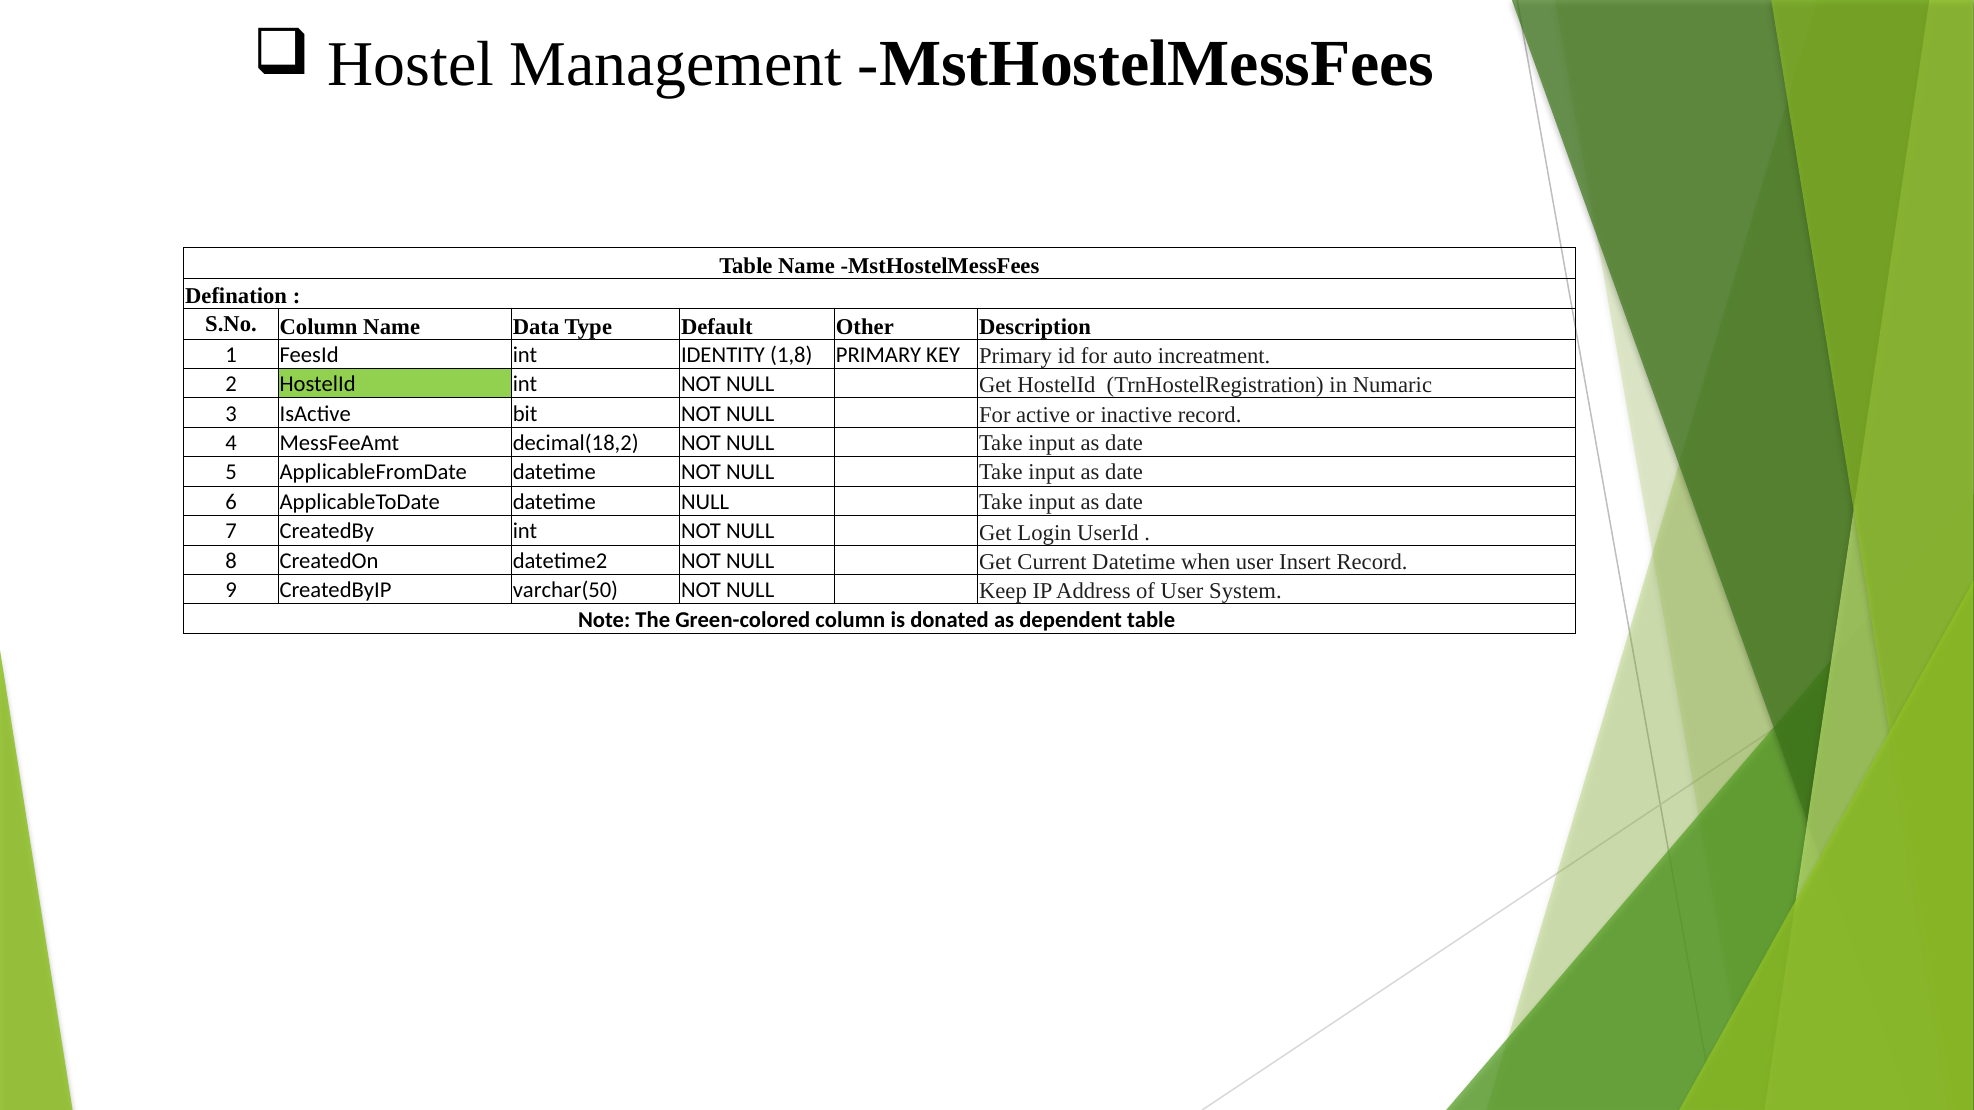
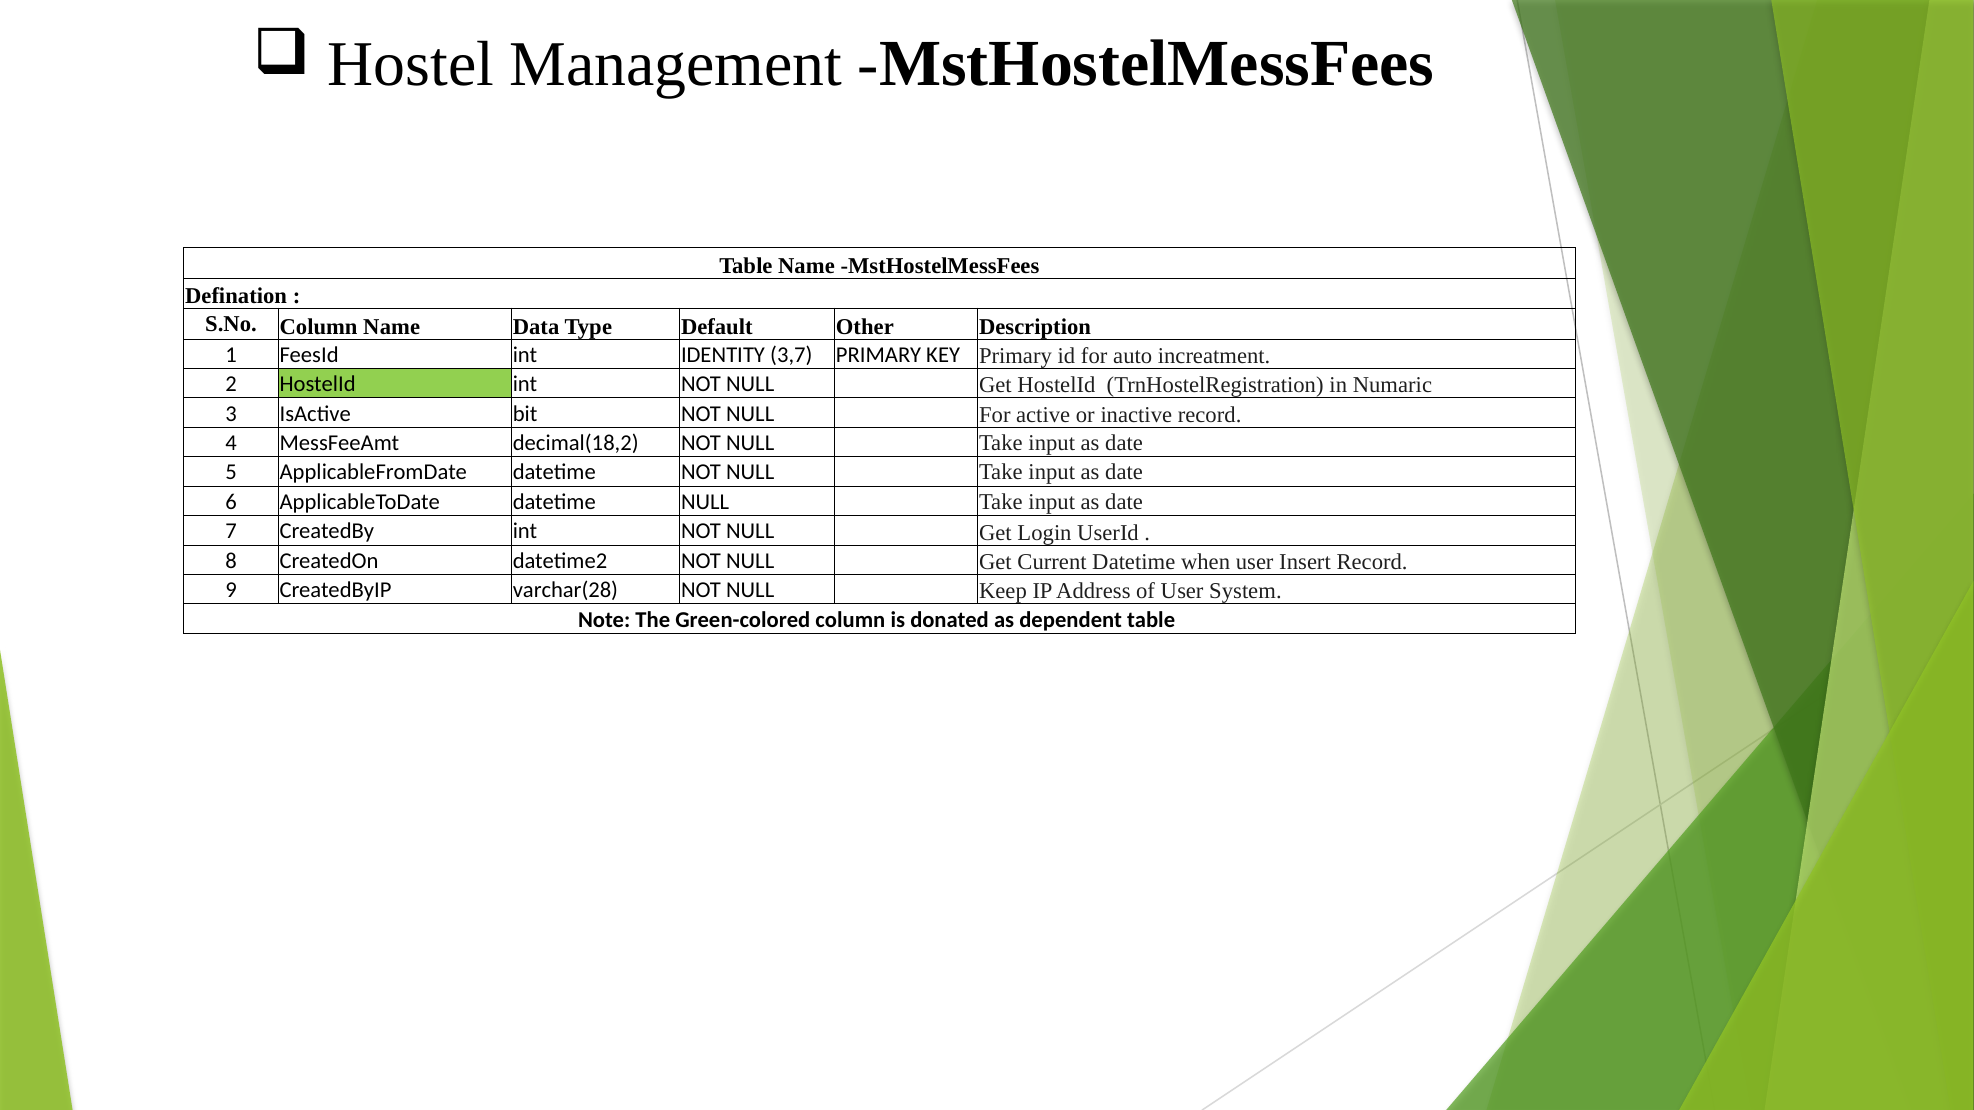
1,8: 1,8 -> 3,7
varchar(50: varchar(50 -> varchar(28
